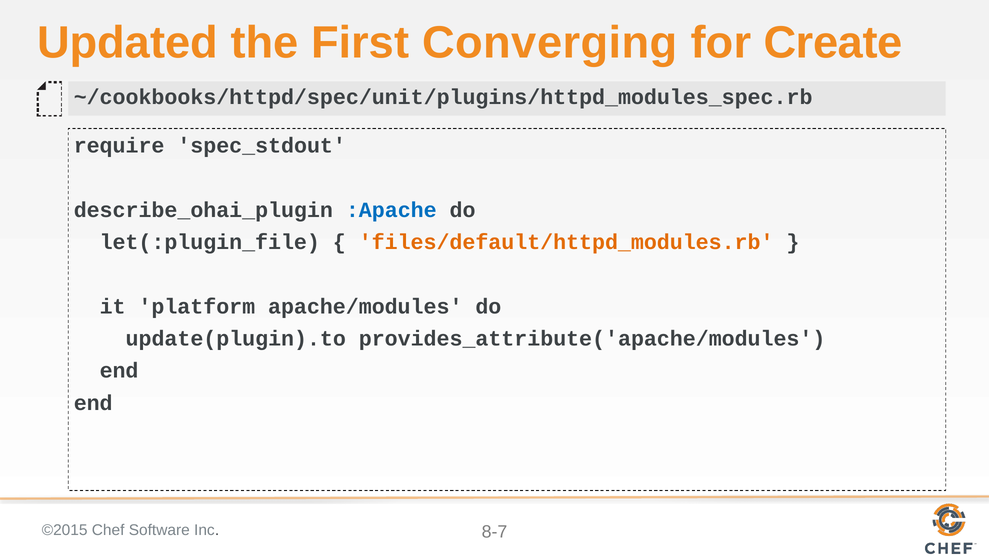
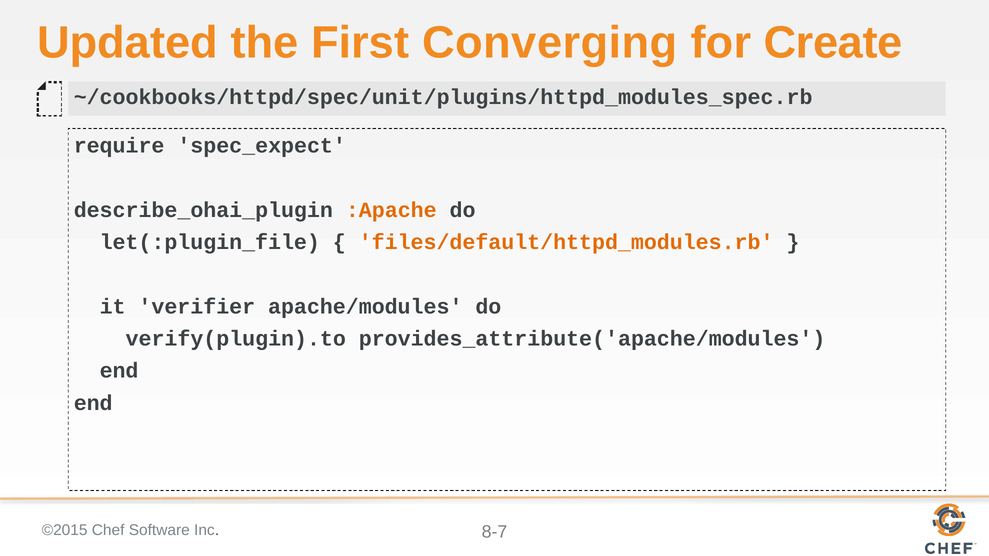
spec_stdout: spec_stdout -> spec_expect
:Apache colour: blue -> orange
platform: platform -> verifier
update(plugin).to: update(plugin).to -> verify(plugin).to
